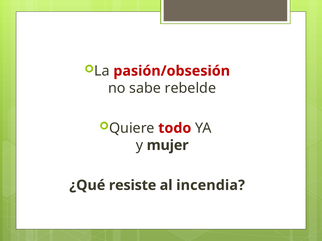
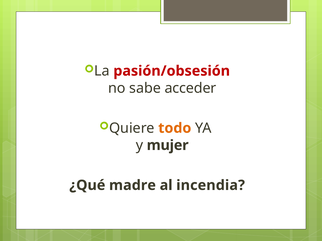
rebelde: rebelde -> acceder
todo colour: red -> orange
resiste: resiste -> madre
